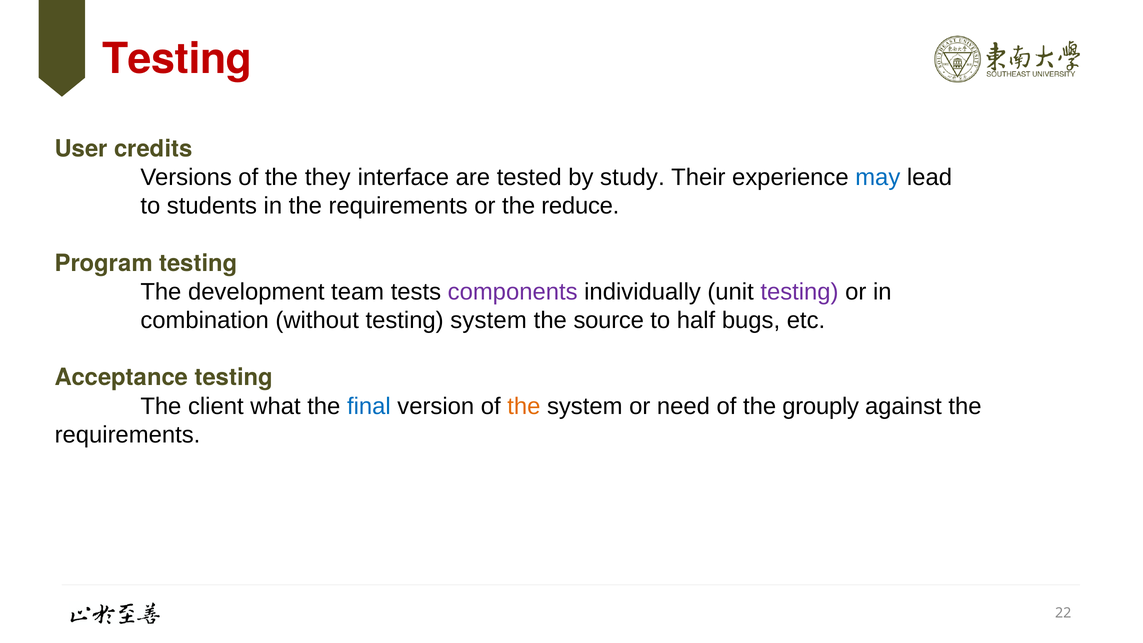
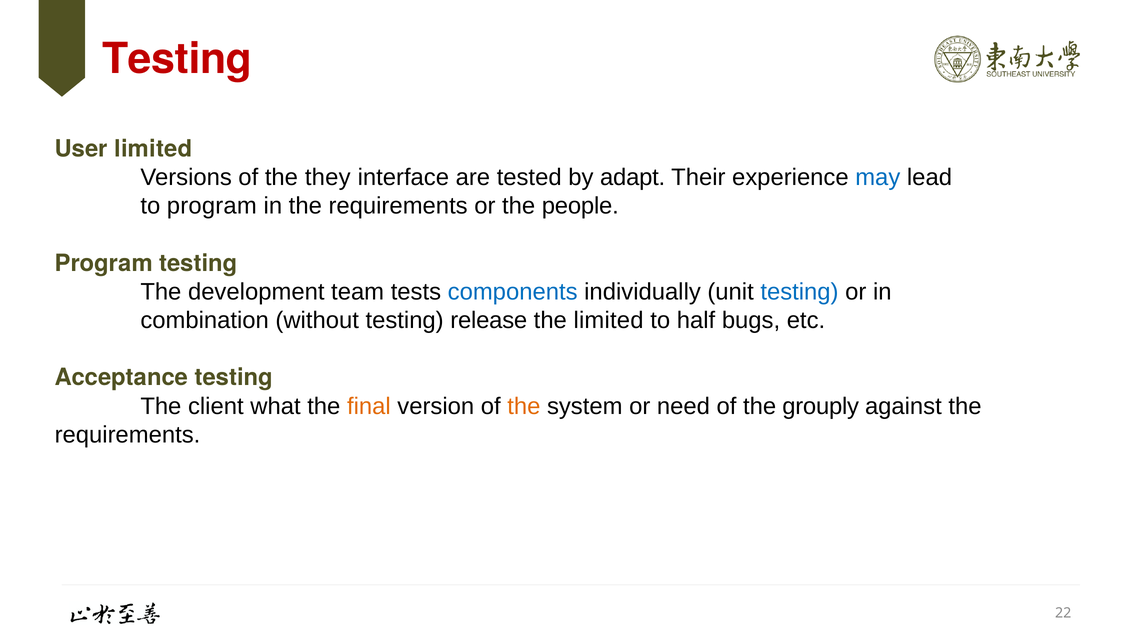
User credits: credits -> limited
study: study -> adapt
to students: students -> program
reduce: reduce -> people
components colour: purple -> blue
testing at (799, 292) colour: purple -> blue
testing system: system -> release
the source: source -> limited
final colour: blue -> orange
